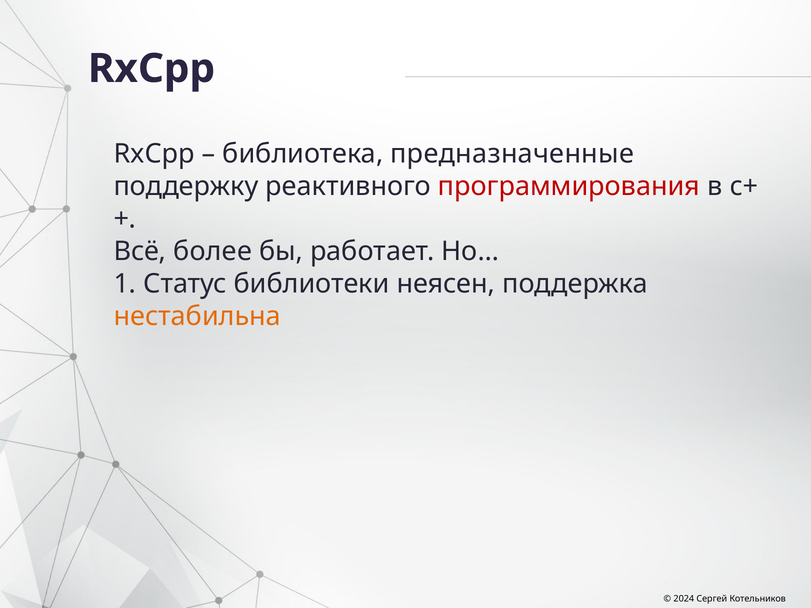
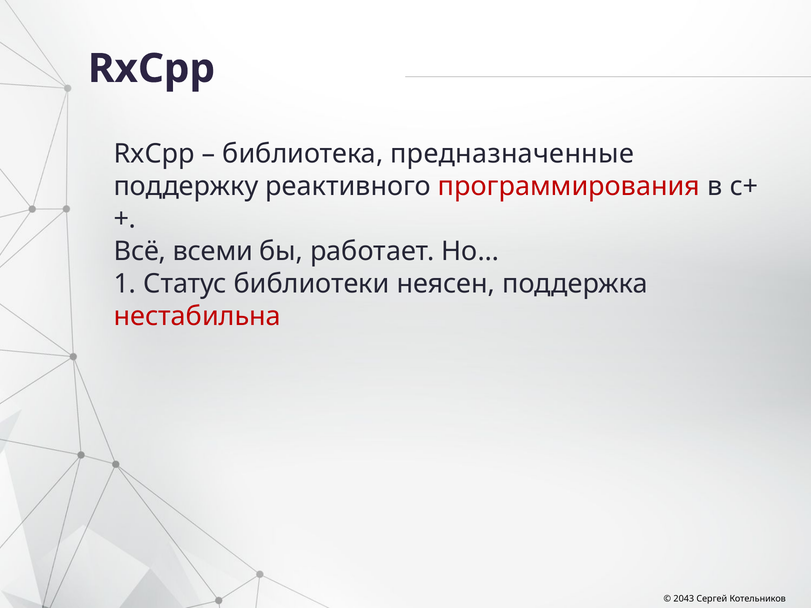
более: более -> всеми
нестабильна colour: orange -> red
2024: 2024 -> 2043
